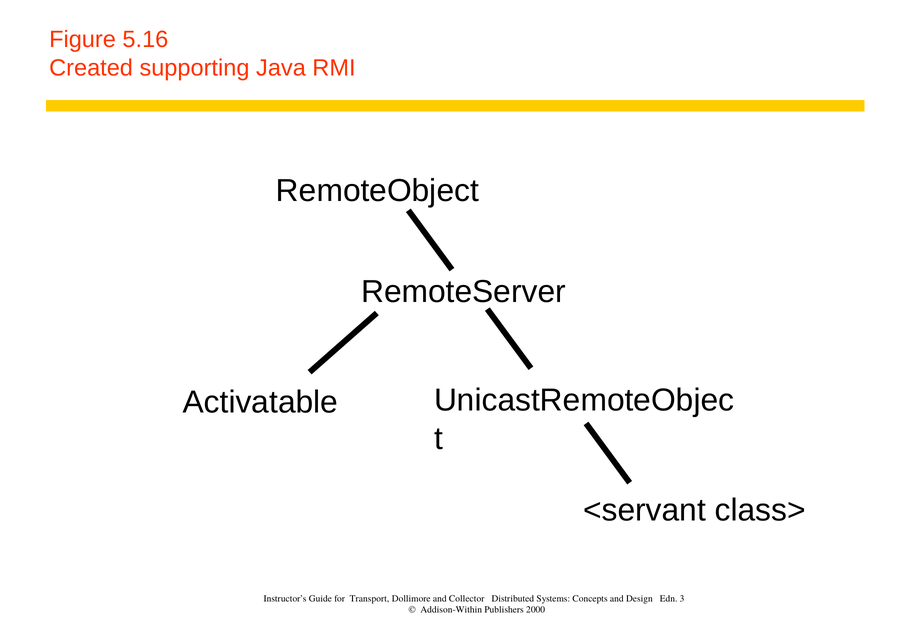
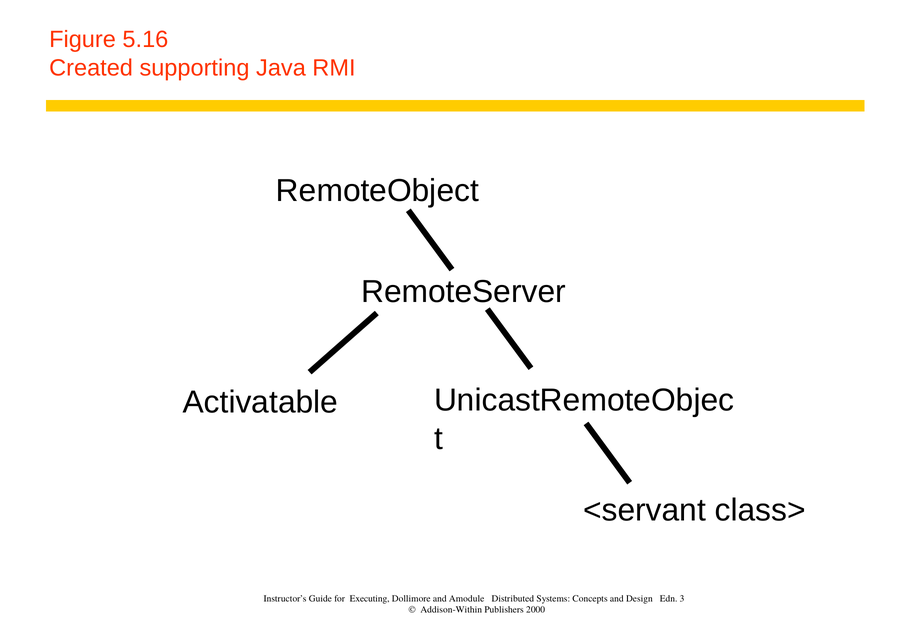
Transport: Transport -> Executing
Collector: Collector -> Amodule
